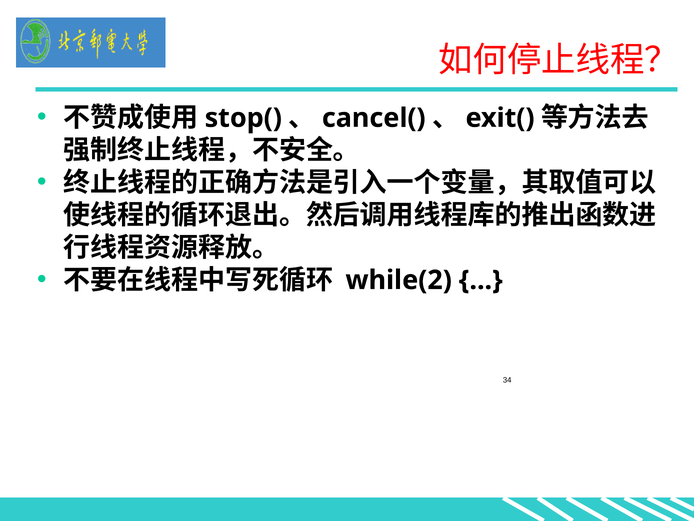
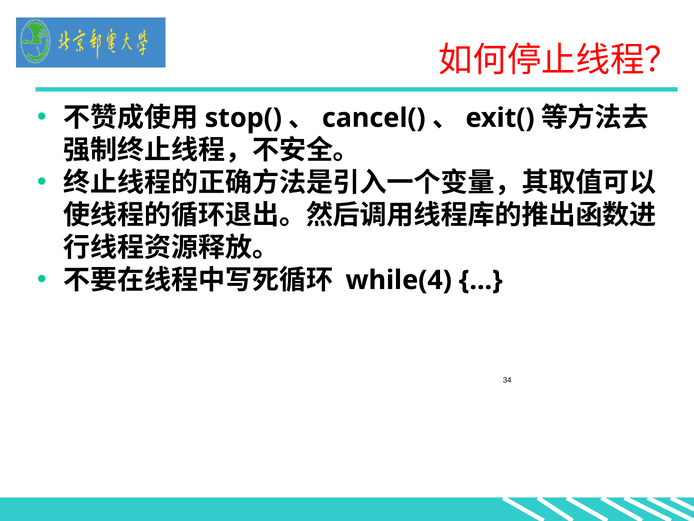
while(2: while(2 -> while(4
